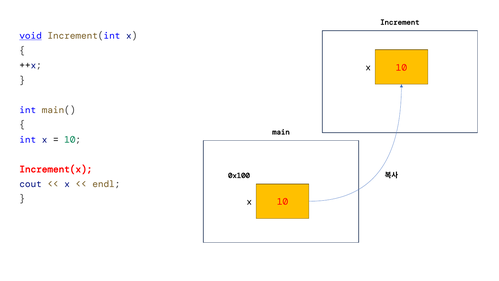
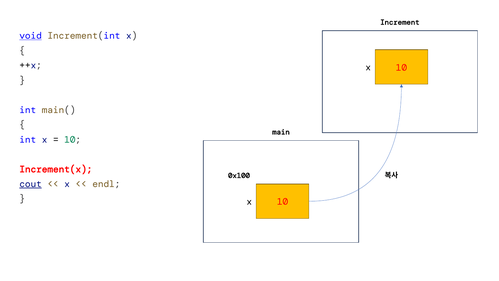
cout underline: none -> present
